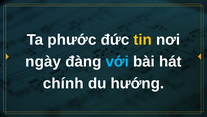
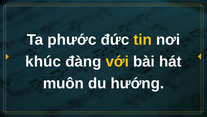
ngày: ngày -> khúc
với colour: light blue -> yellow
chính: chính -> muôn
